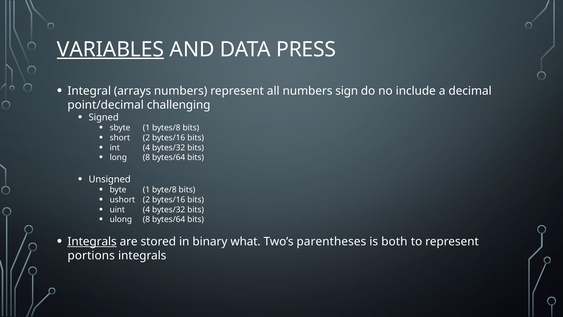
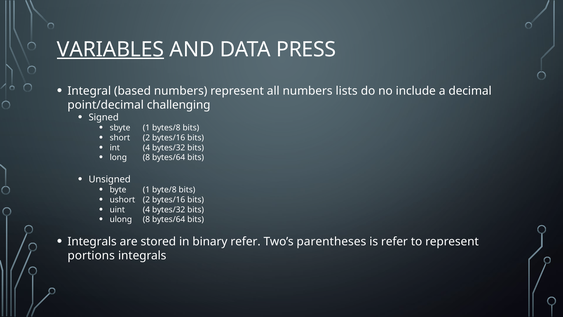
arrays: arrays -> based
sign: sign -> lists
Integrals at (92, 241) underline: present -> none
binary what: what -> refer
is both: both -> refer
